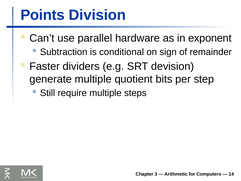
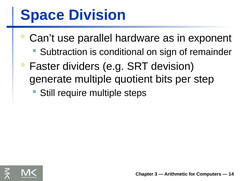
Points: Points -> Space
